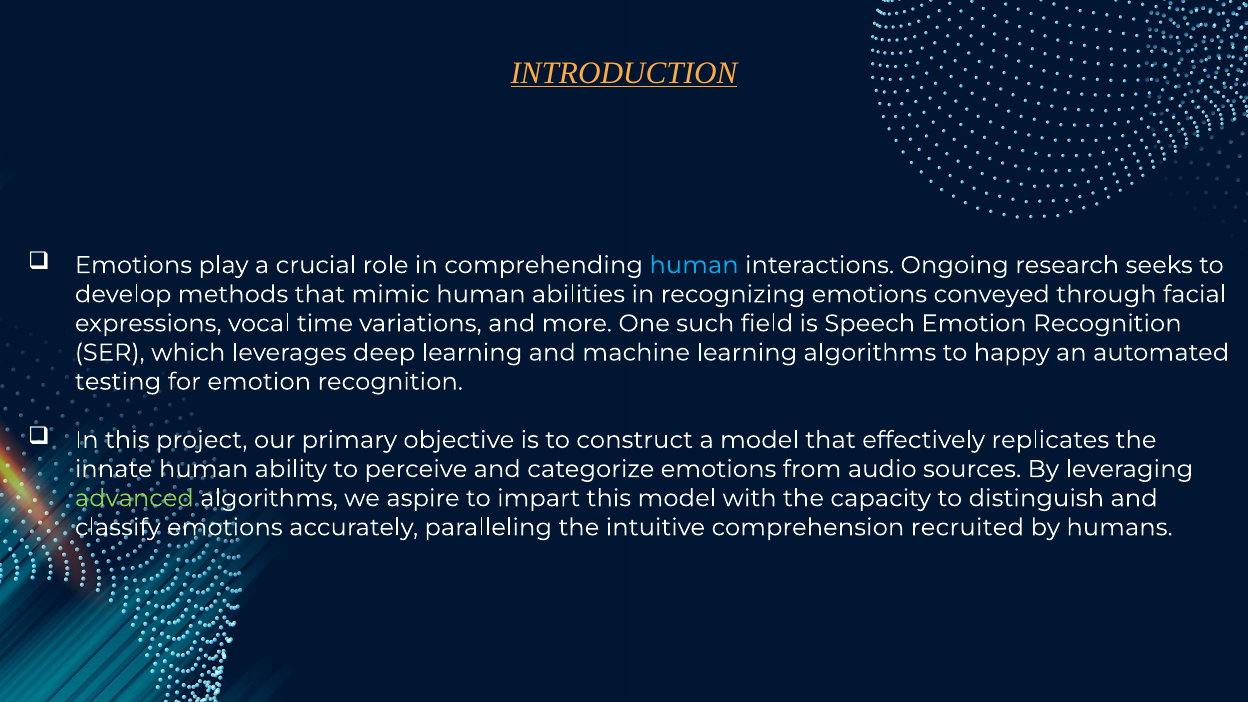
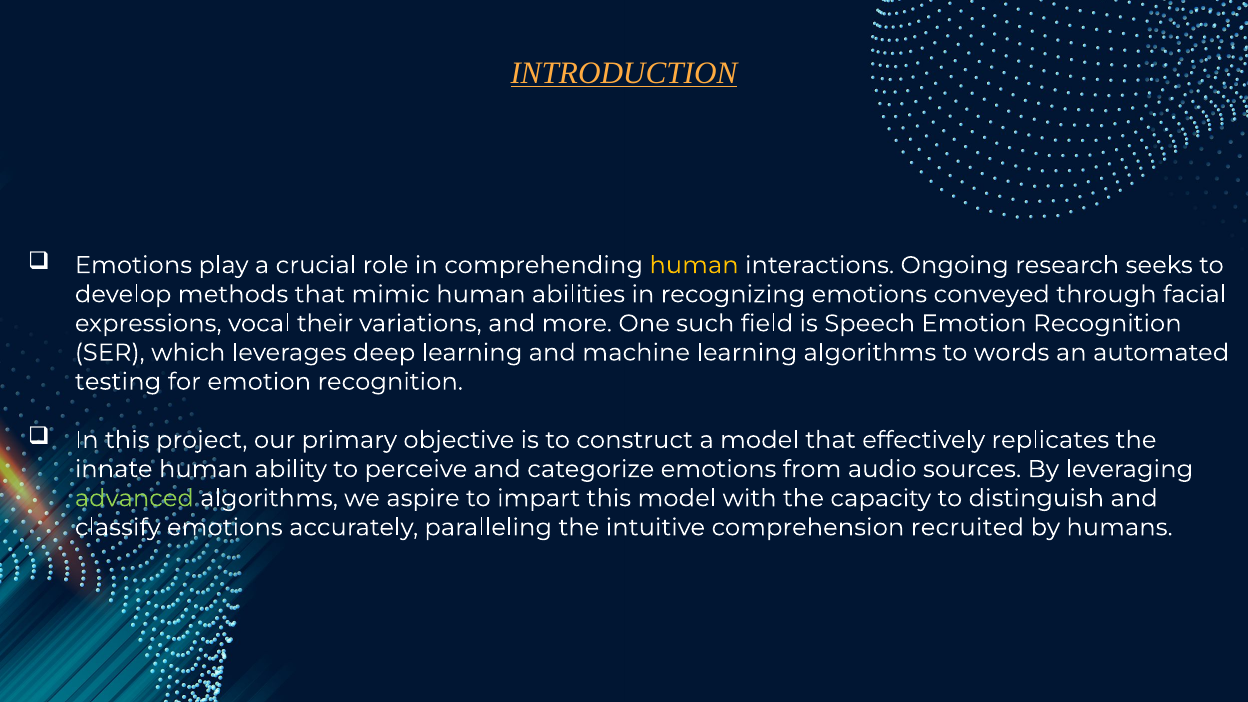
human at (694, 265) colour: light blue -> yellow
time: time -> their
happy: happy -> words
